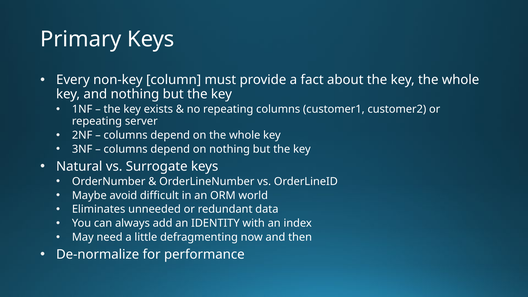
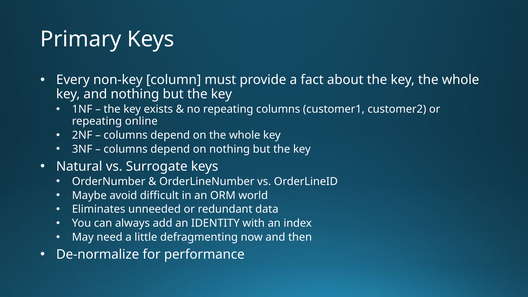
server: server -> online
